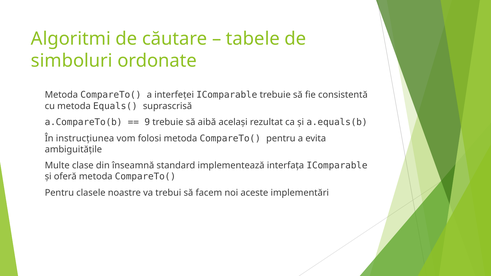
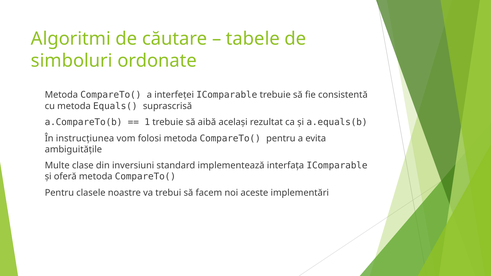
9: 9 -> 1
înseamnă: înseamnă -> inversiuni
